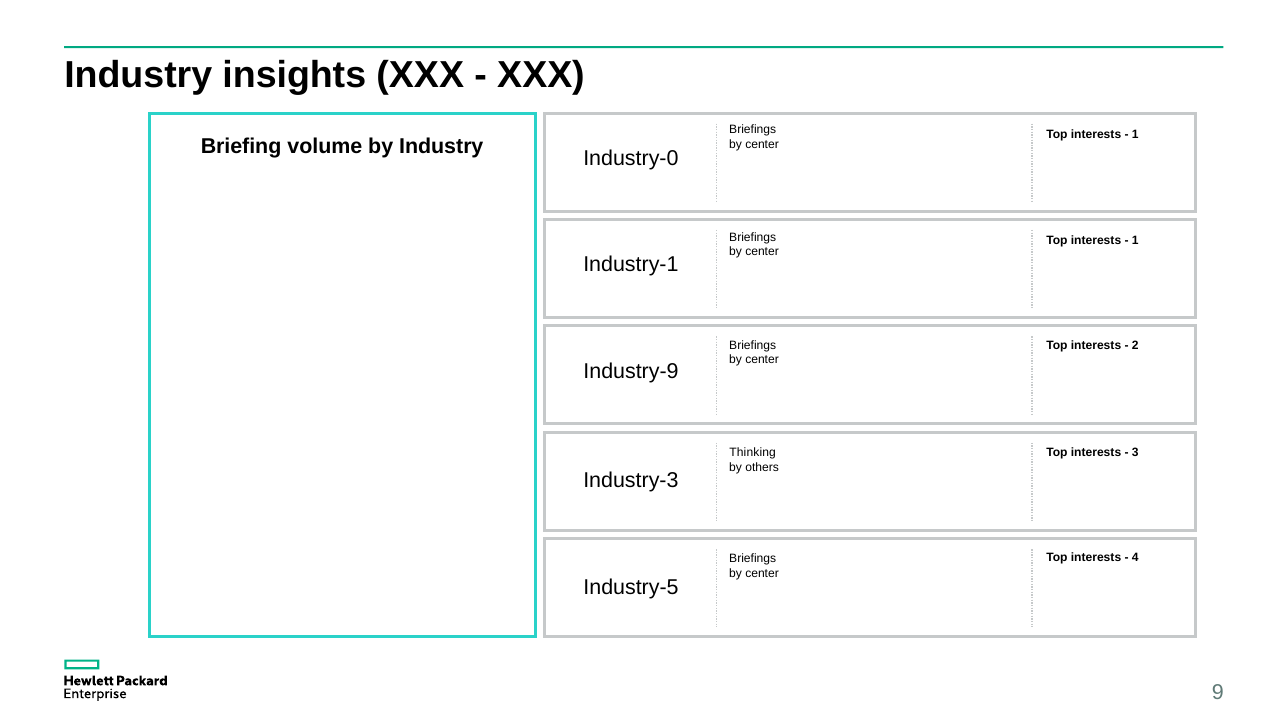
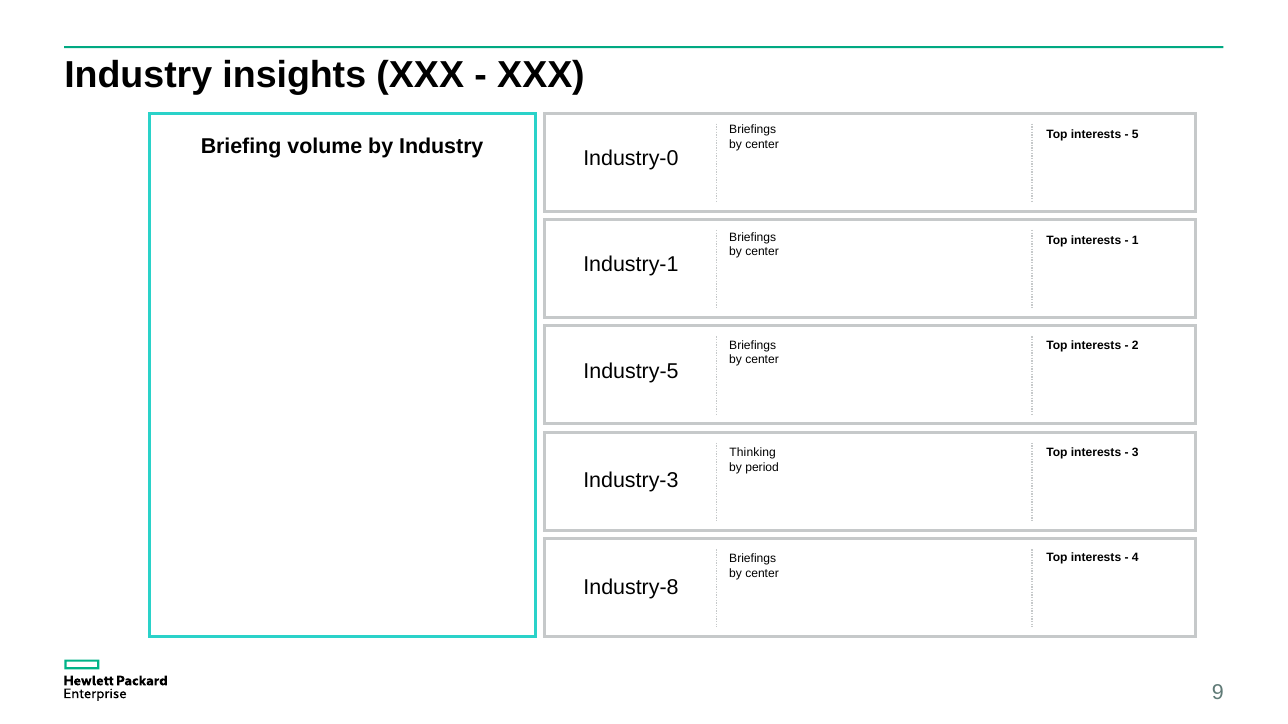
1 at (1135, 135): 1 -> 5
Industry-9: Industry-9 -> Industry-5
others: others -> period
Industry-5: Industry-5 -> Industry-8
